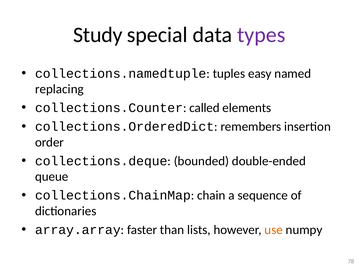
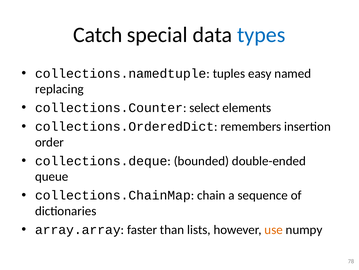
Study: Study -> Catch
types colour: purple -> blue
called: called -> select
